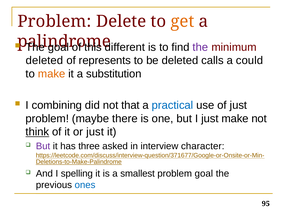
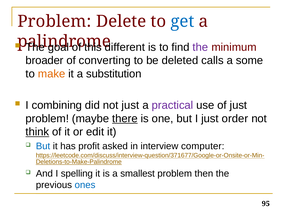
get colour: orange -> blue
deleted at (44, 61): deleted -> broader
represents: represents -> converting
could: could -> some
not that: that -> just
practical colour: blue -> purple
there underline: none -> present
just make: make -> order
or just: just -> edit
But at (43, 146) colour: purple -> blue
three: three -> profit
character: character -> computer
problem goal: goal -> then
